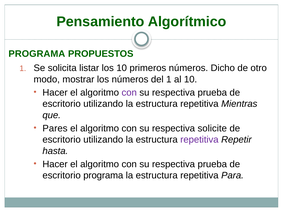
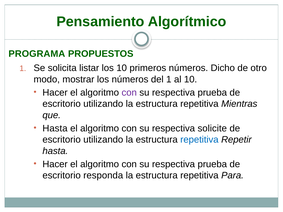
Pares at (55, 128): Pares -> Hasta
repetitiva at (199, 140) colour: purple -> blue
escritorio programa: programa -> responda
